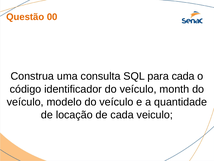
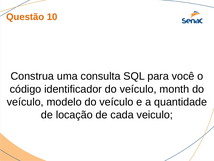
00: 00 -> 10
para cada: cada -> você
